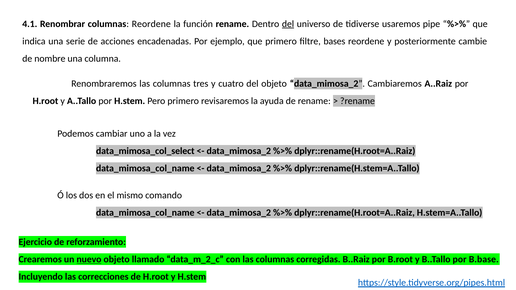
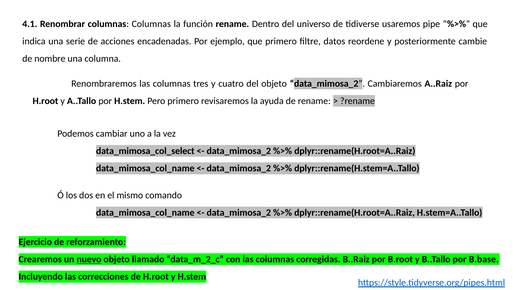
columnas Reordene: Reordene -> Columnas
del at (288, 24) underline: present -> none
bases: bases -> datos
